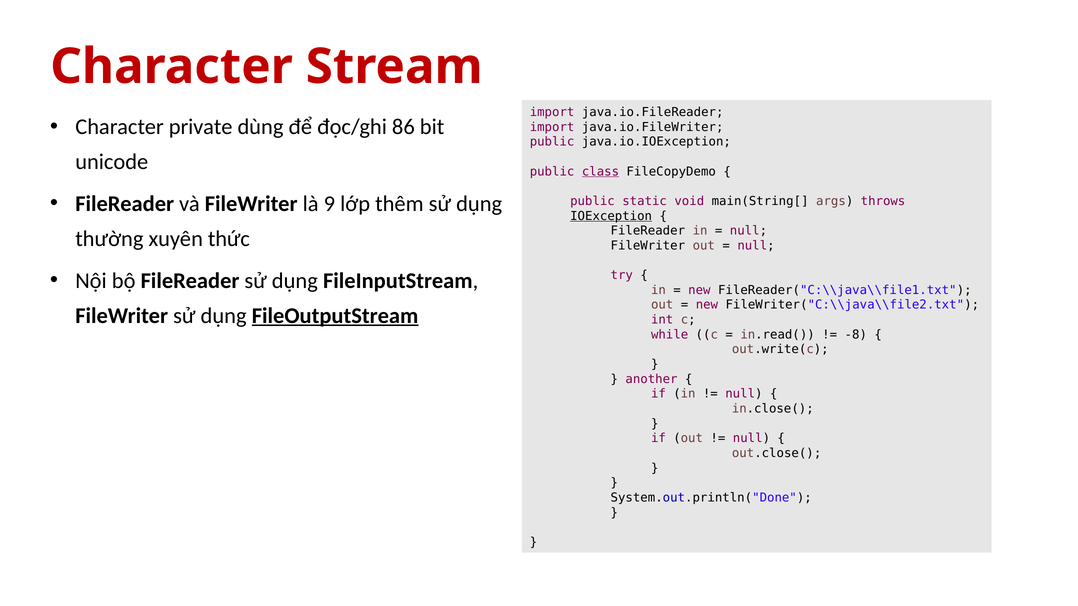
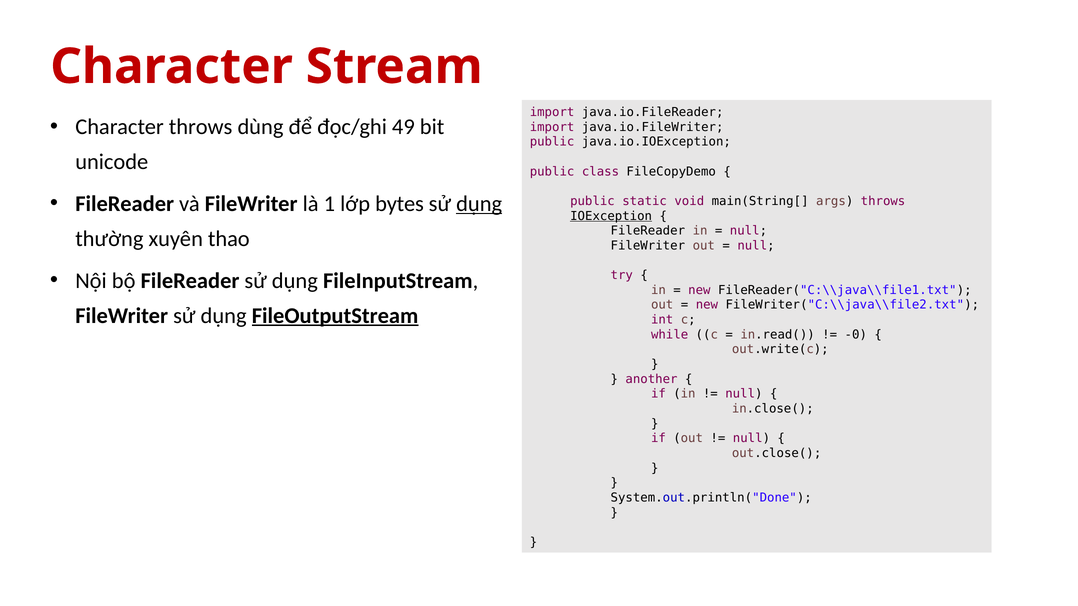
Character private: private -> throws
86: 86 -> 49
class underline: present -> none
9: 9 -> 1
thêm: thêm -> bytes
dụng at (479, 204) underline: none -> present
thức: thức -> thao
-8: -8 -> -0
